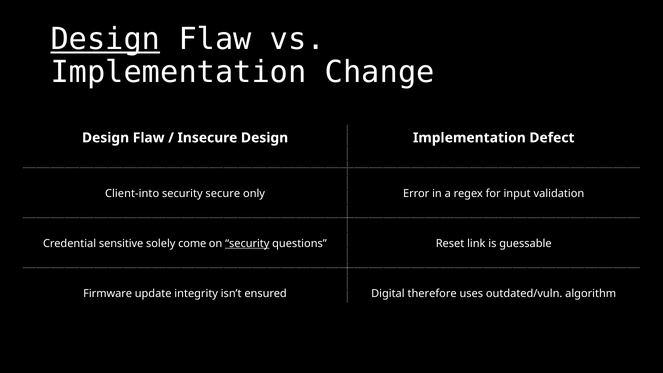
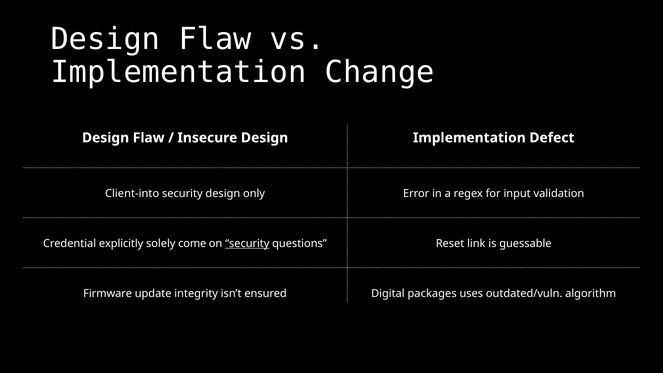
Design at (105, 39) underline: present -> none
security secure: secure -> design
sensitive: sensitive -> explicitly
therefore: therefore -> packages
